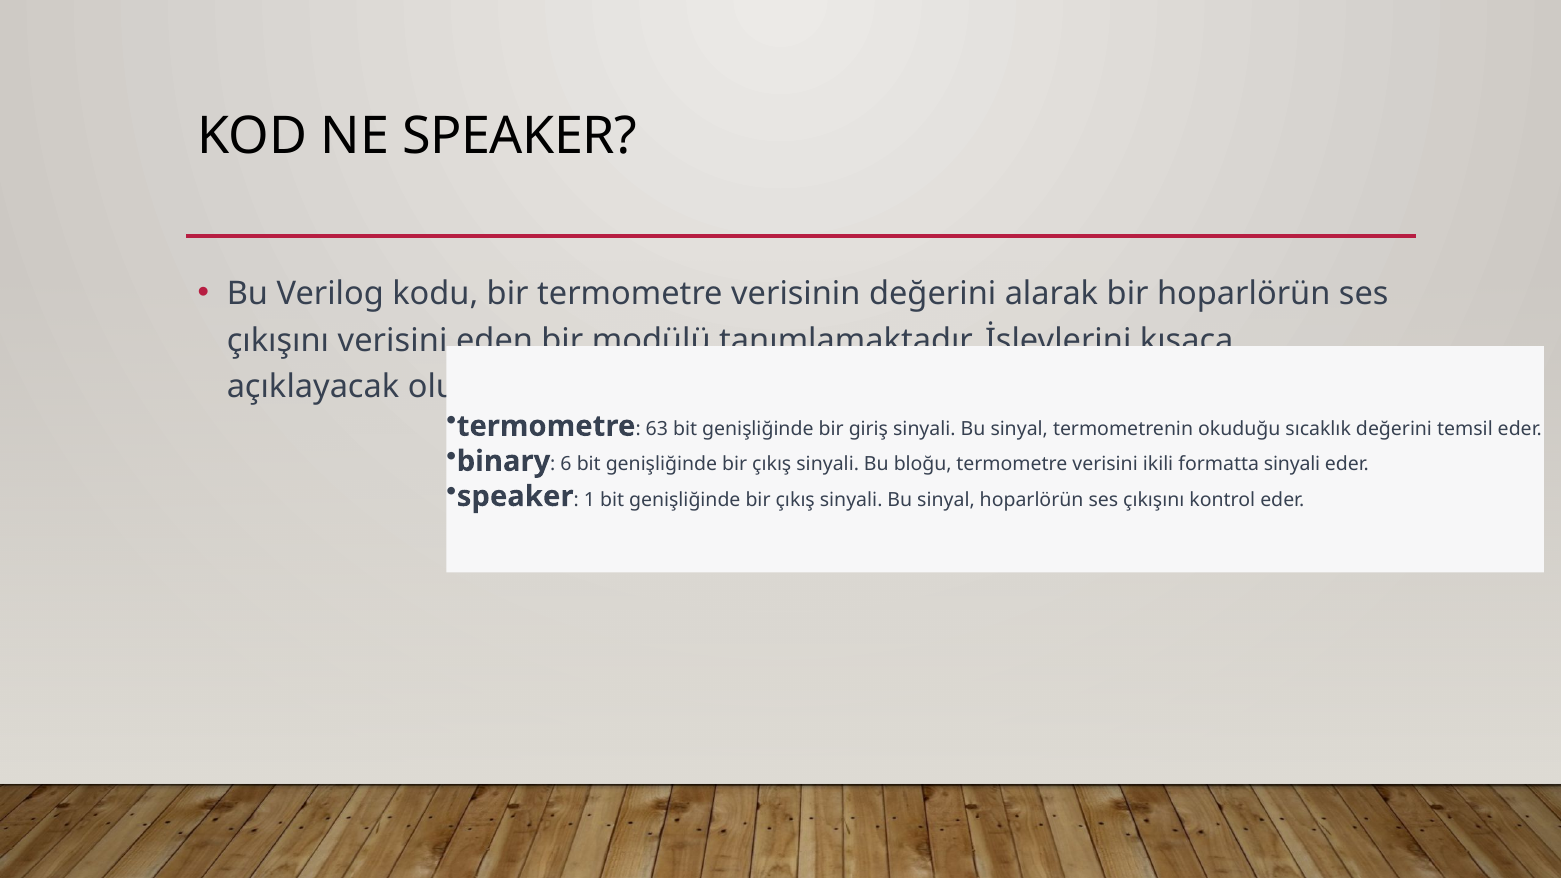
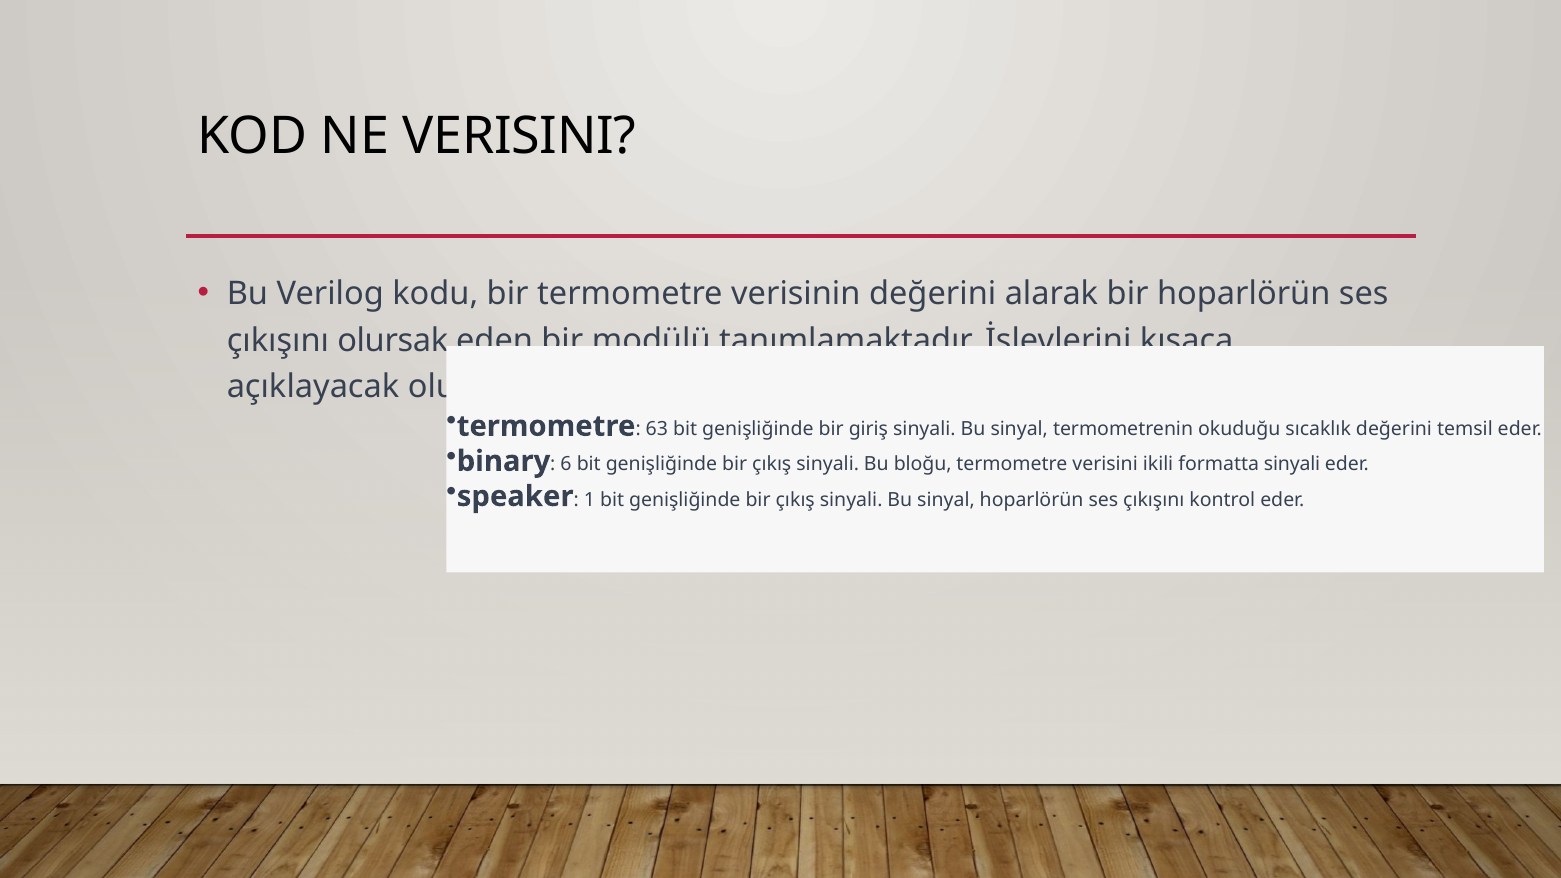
NE SPEAKER: SPEAKER -> VERISINI
çıkışını verisini: verisini -> olursak
